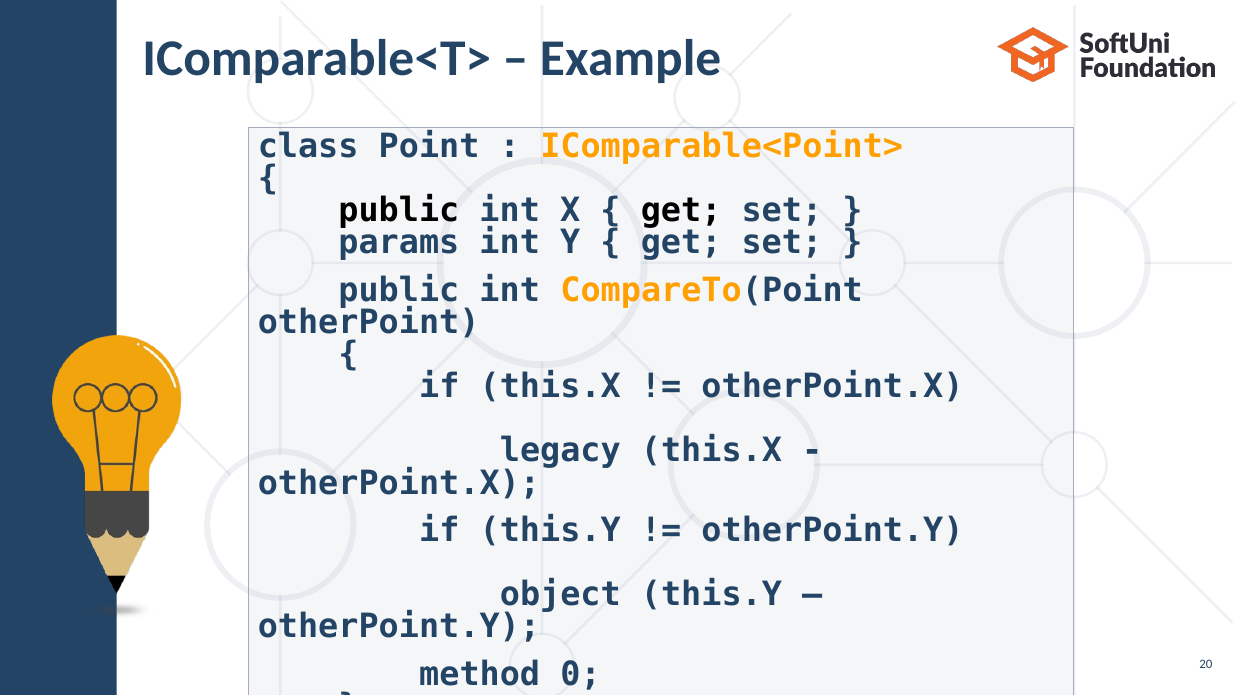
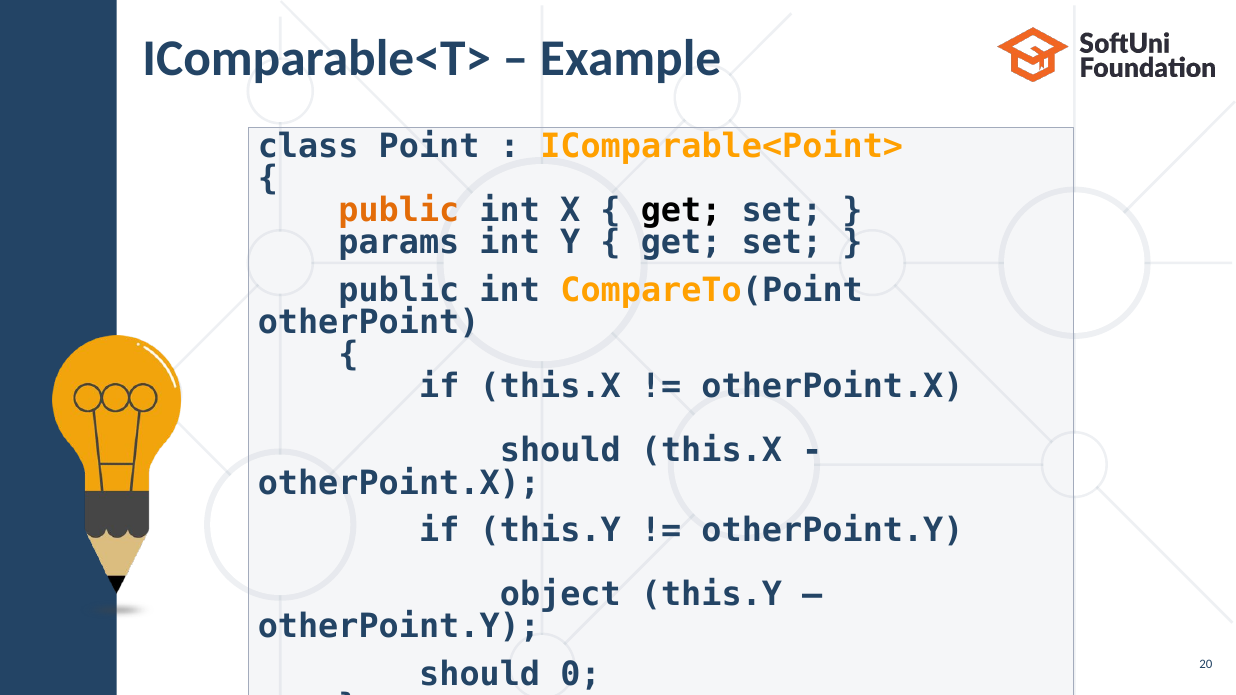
public at (399, 211) colour: black -> orange
legacy at (560, 451): legacy -> should
method at (480, 675): method -> should
